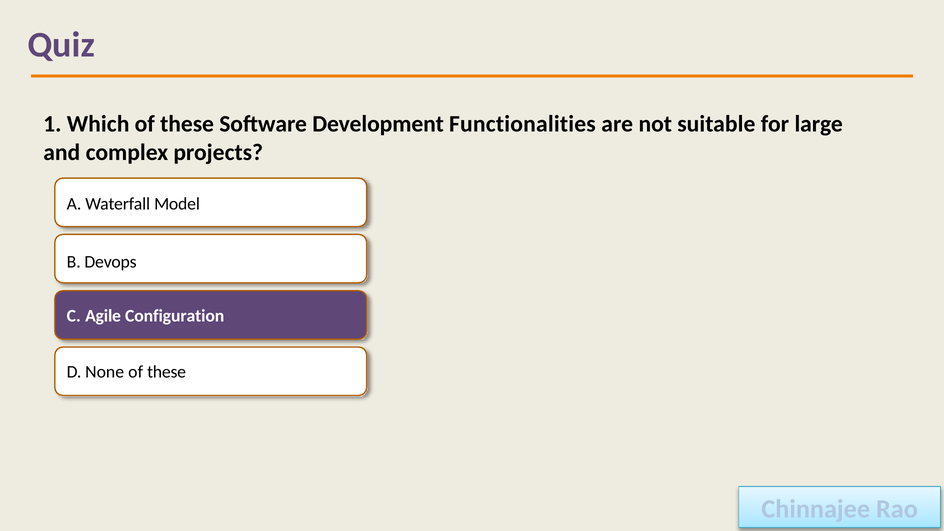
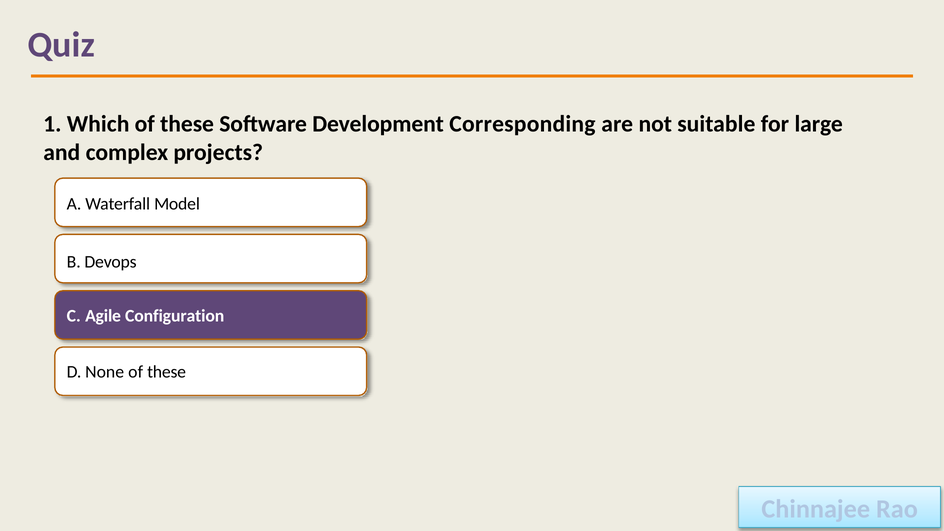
Functionalities: Functionalities -> Corresponding
